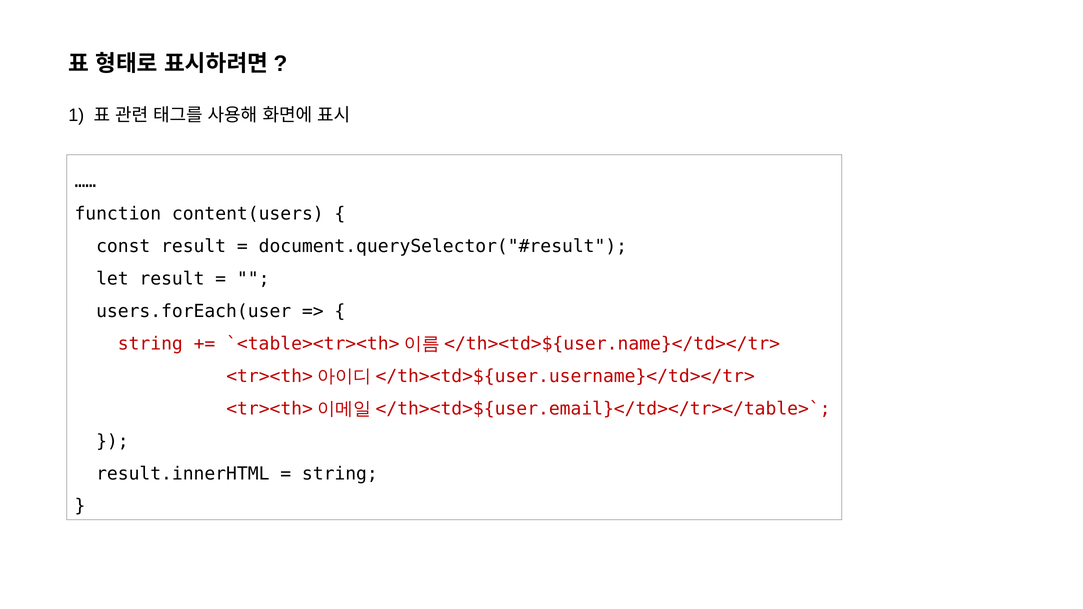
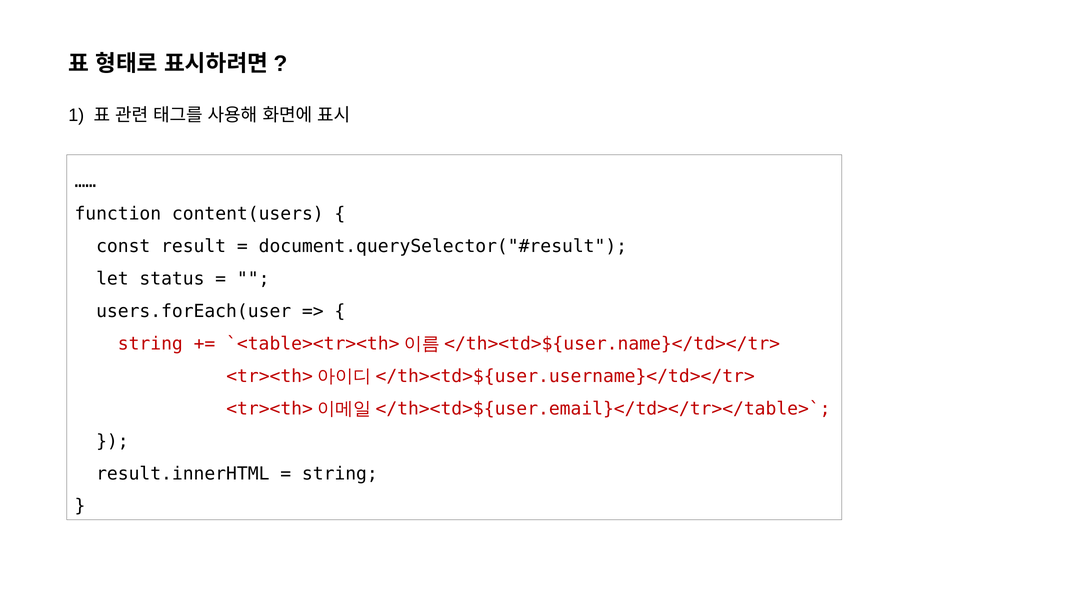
let result: result -> status
